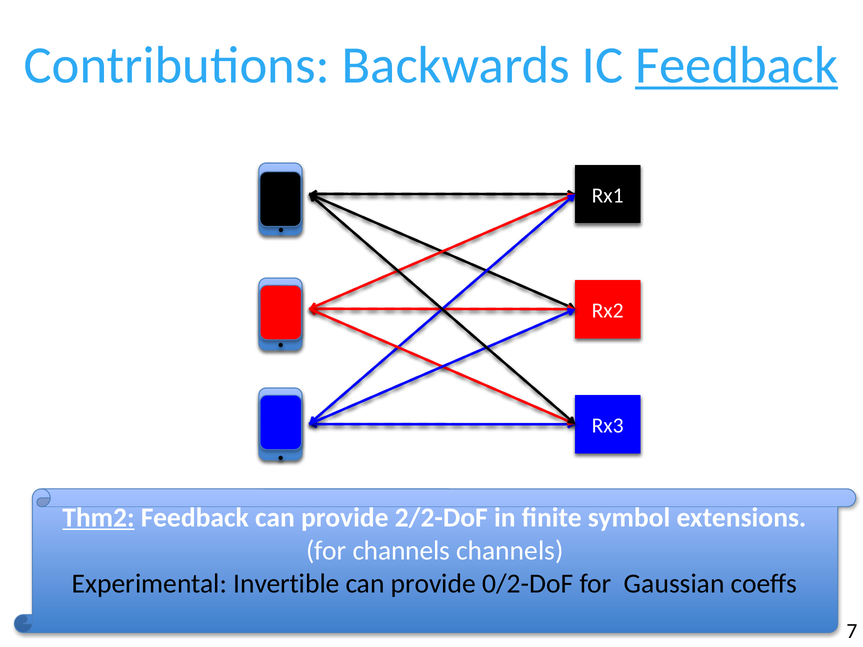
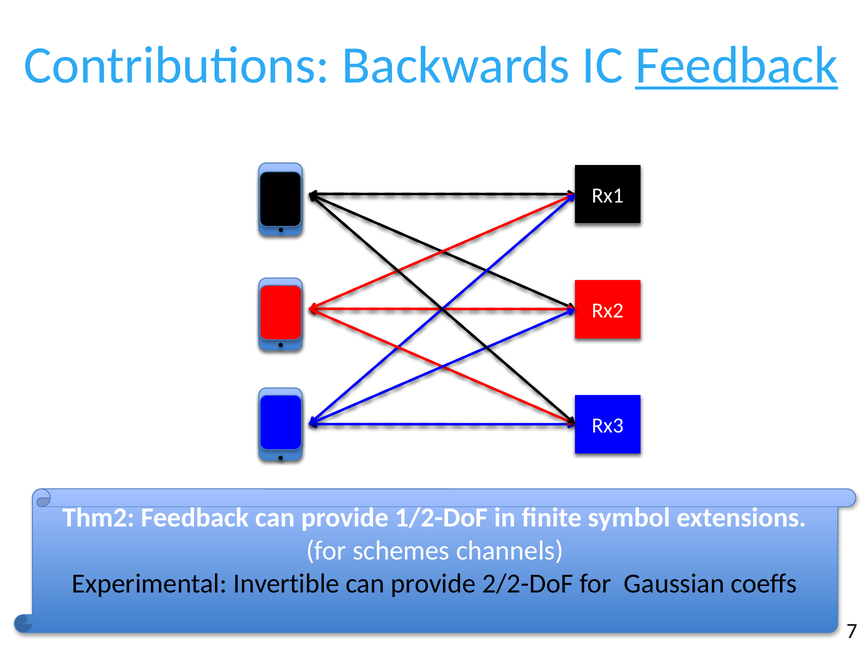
Thm2 underline: present -> none
2/2-DoF: 2/2-DoF -> 1/2-DoF
for channels: channels -> schemes
0/2-DoF: 0/2-DoF -> 2/2-DoF
